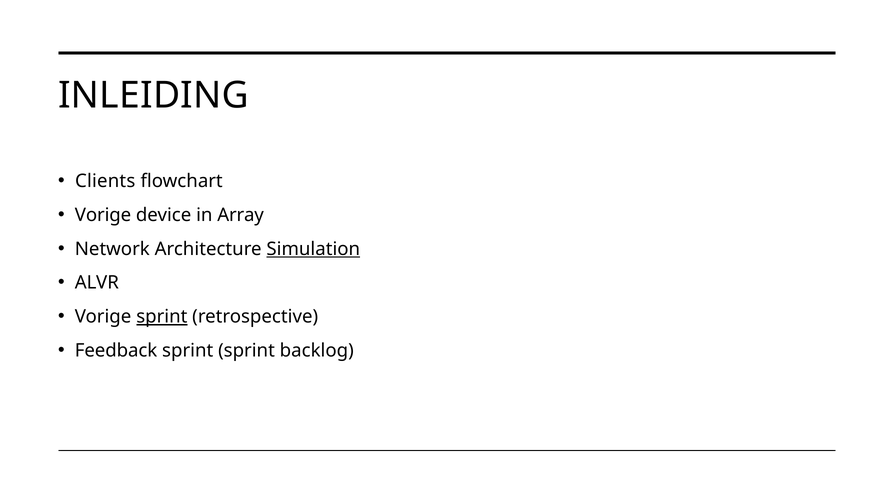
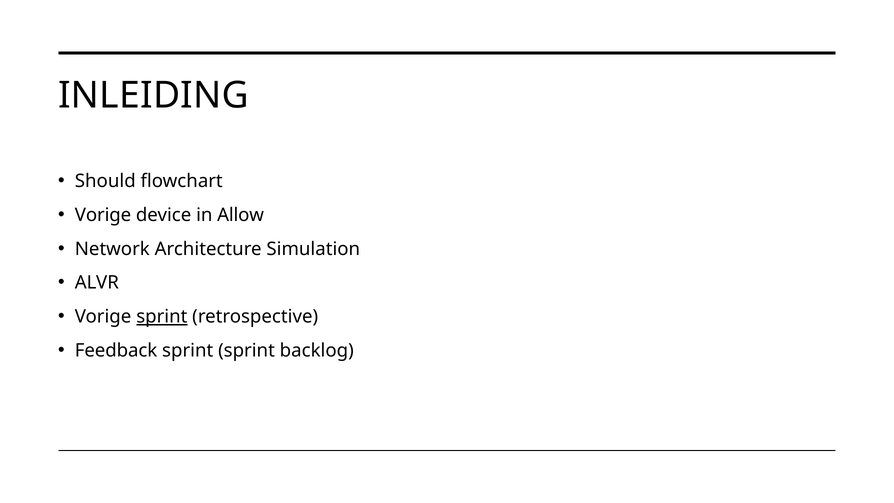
Clients: Clients -> Should
Array: Array -> Allow
Simulation underline: present -> none
